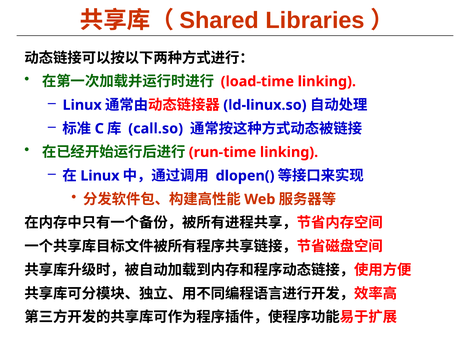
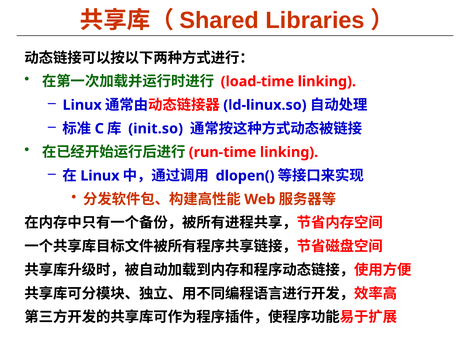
call.so: call.so -> init.so
